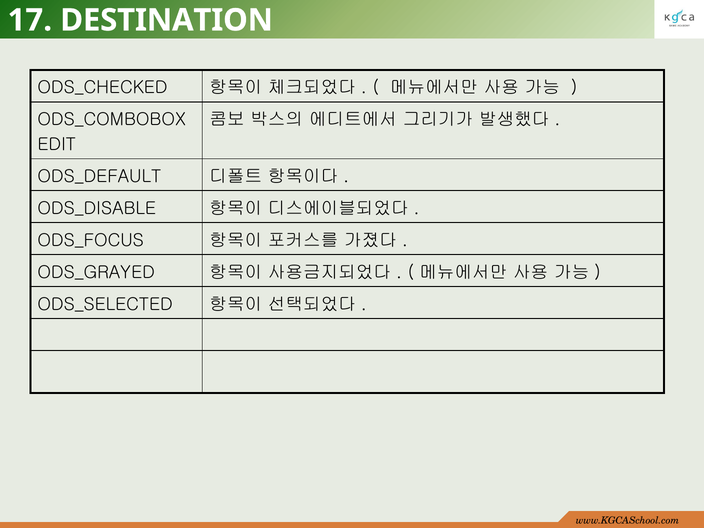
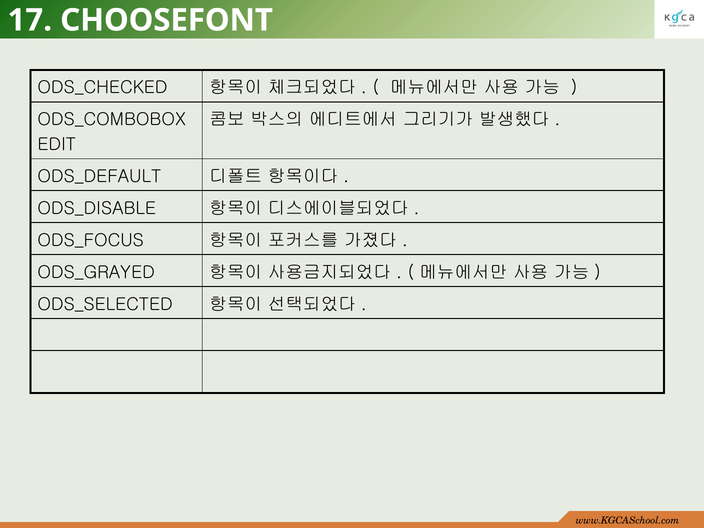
DESTINATION: DESTINATION -> CHOOSEFONT
